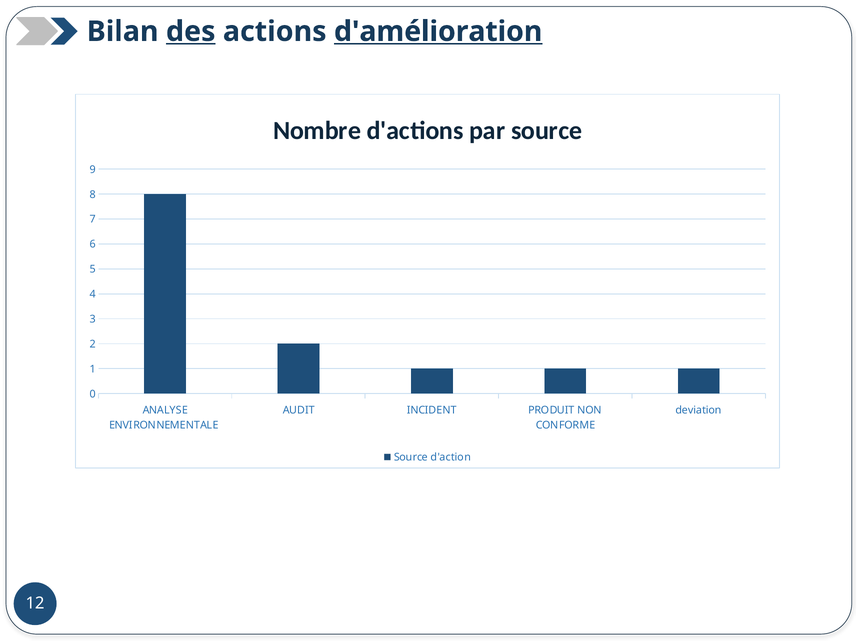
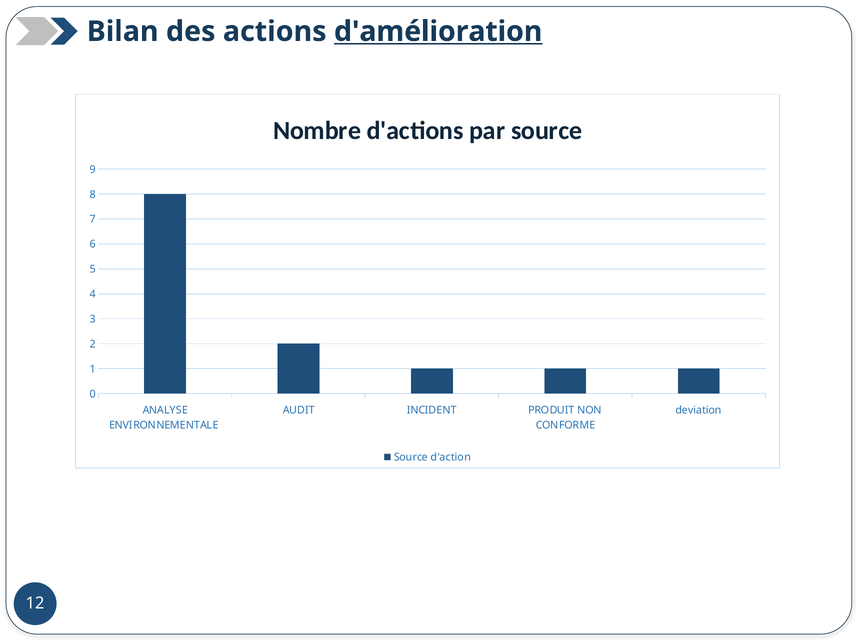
des underline: present -> none
